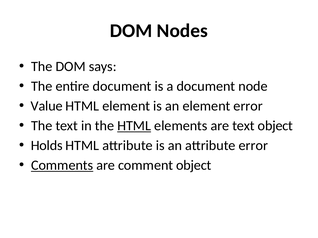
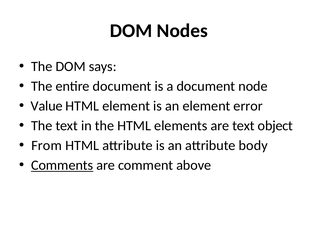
HTML at (134, 126) underline: present -> none
Holds: Holds -> From
attribute error: error -> body
comment object: object -> above
